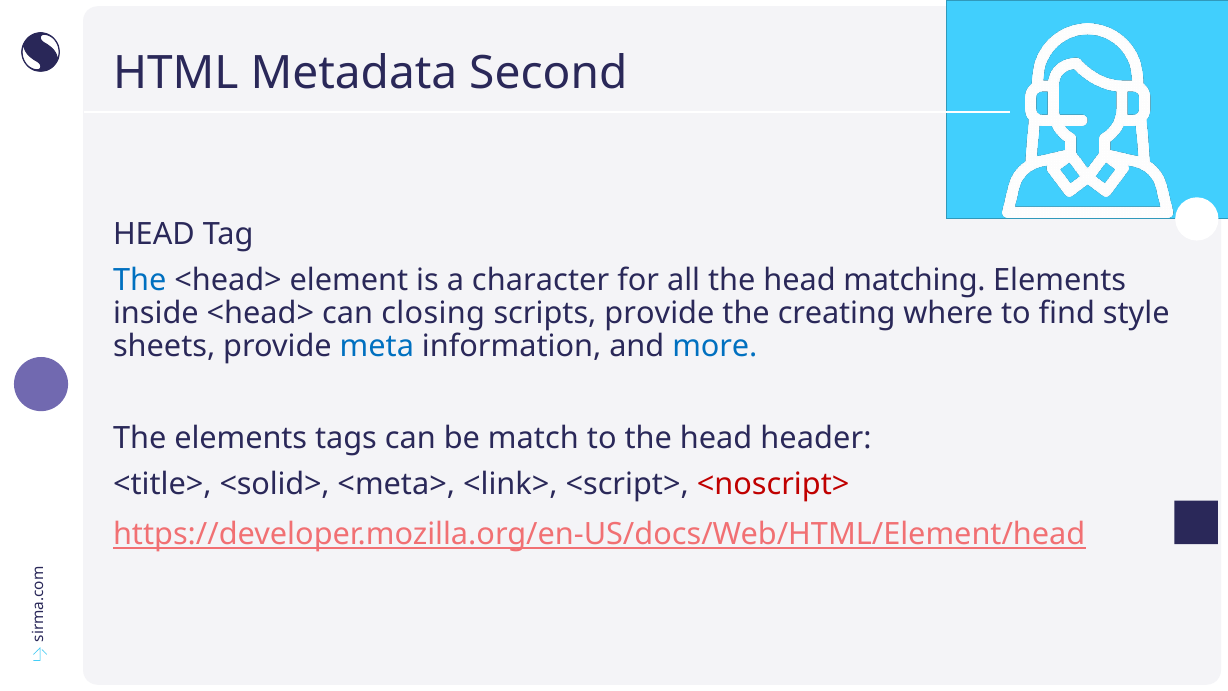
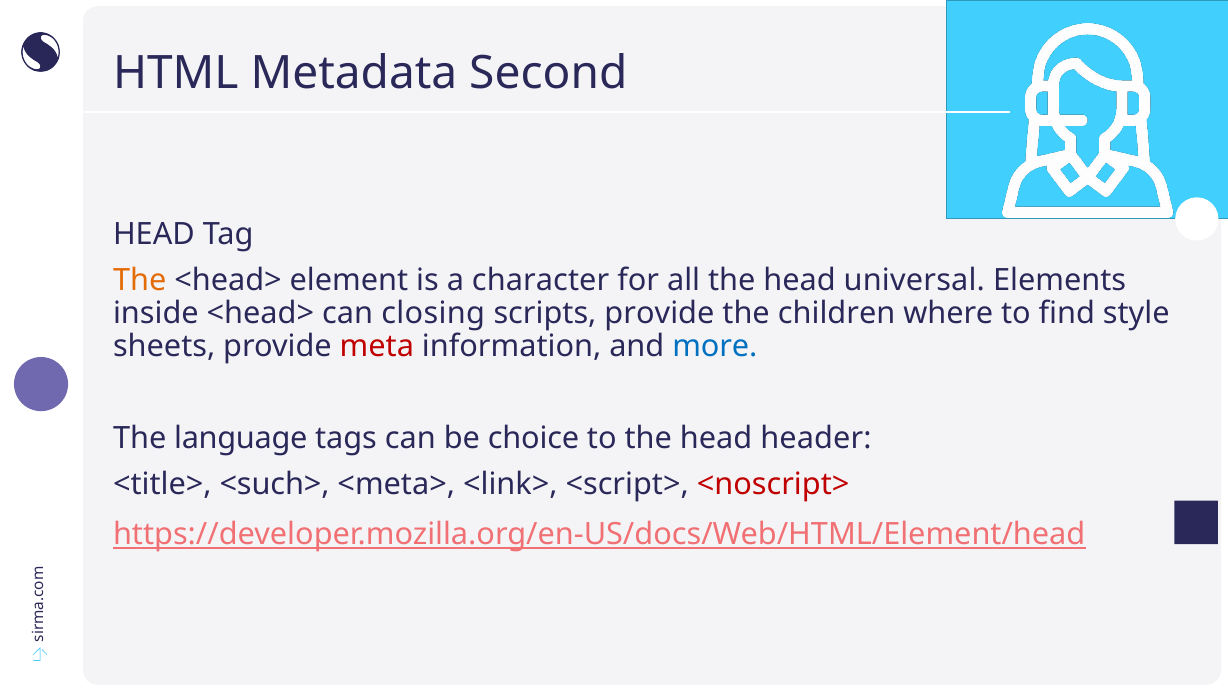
The at (140, 280) colour: blue -> orange
matching: matching -> universal
creating: creating -> children
meta colour: blue -> red
The elements: elements -> language
match: match -> choice
<solid>: <solid> -> <such>
